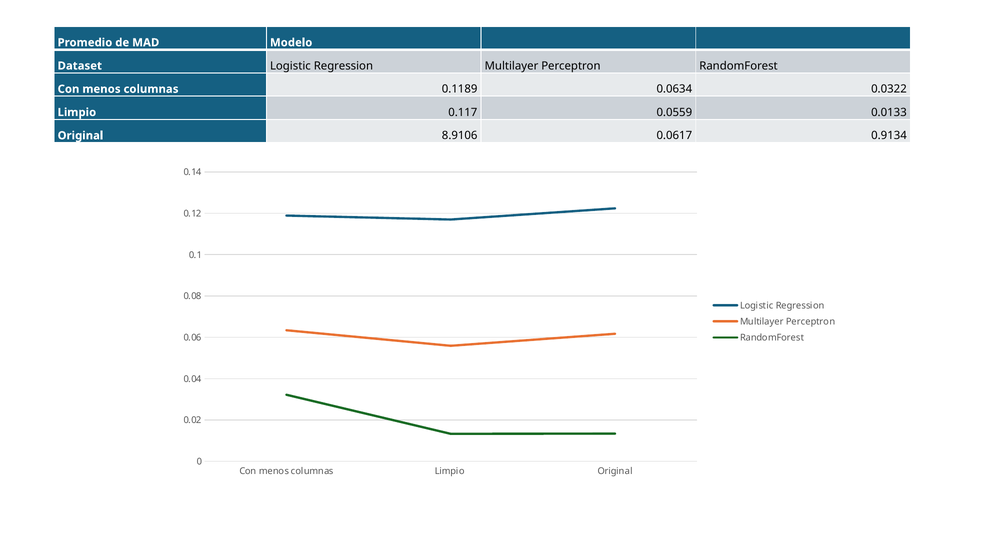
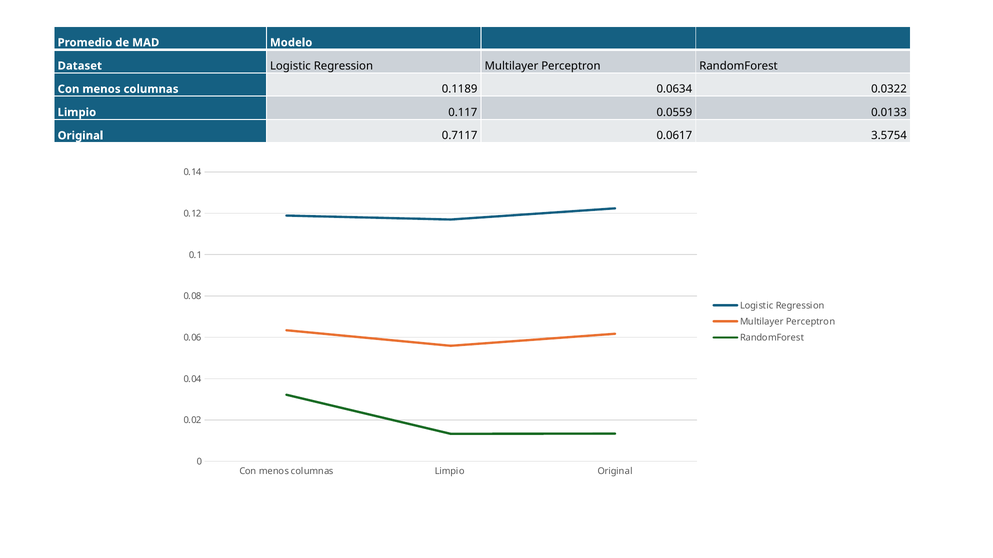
8.9106: 8.9106 -> 0.7117
0.9134: 0.9134 -> 3.5754
